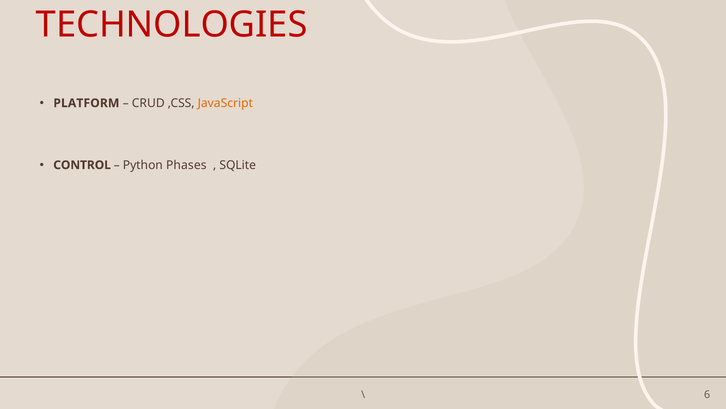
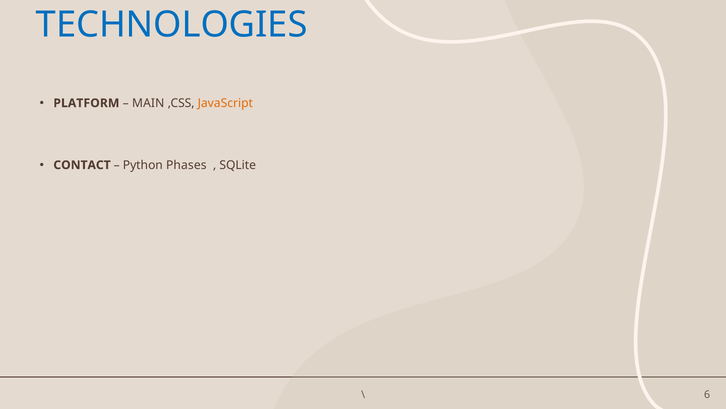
TECHNOLOGIES colour: red -> blue
CRUD: CRUD -> MAIN
CONTROL: CONTROL -> CONTACT
